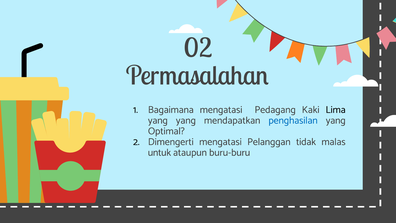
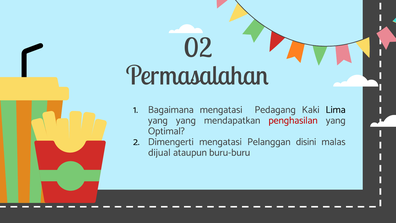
penghasilan colour: blue -> red
tidak: tidak -> disini
untuk: untuk -> dijual
